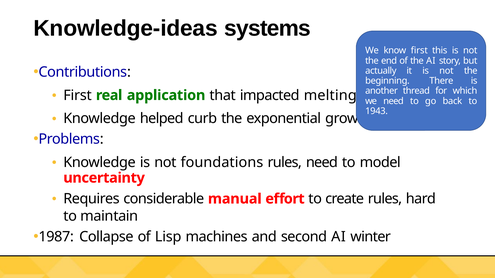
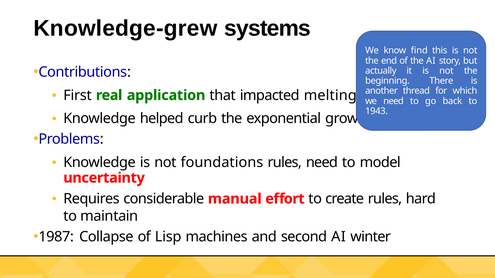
Knowledge-ideas: Knowledge-ideas -> Knowledge-grew
know first: first -> find
